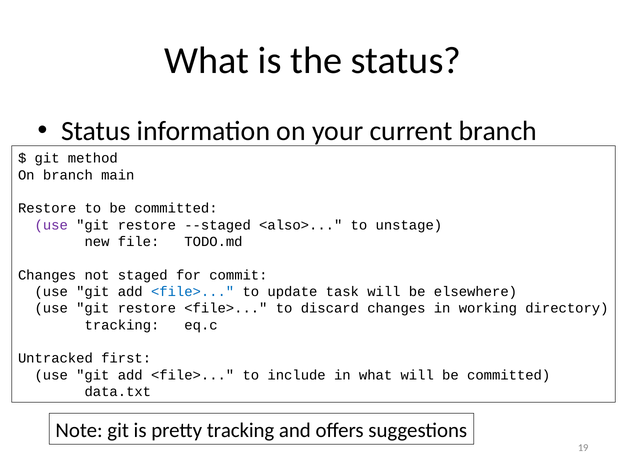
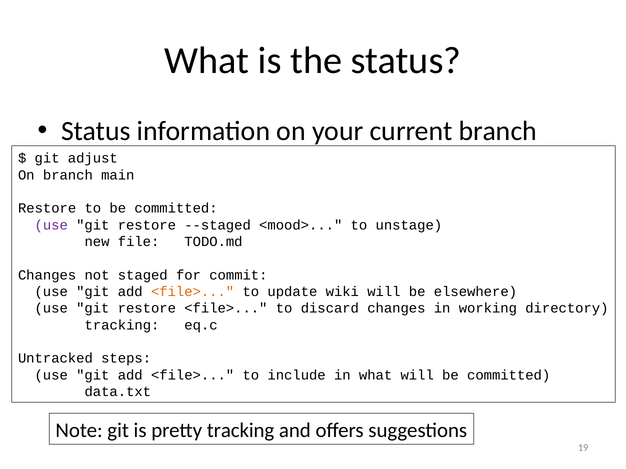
method: method -> adjust
<also>: <also> -> <mood>
<file> at (193, 292) colour: blue -> orange
task: task -> wiki
first: first -> steps
